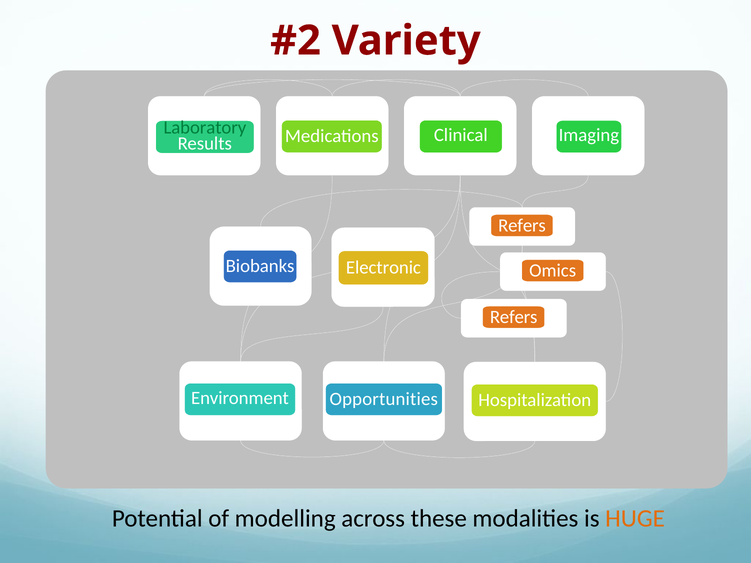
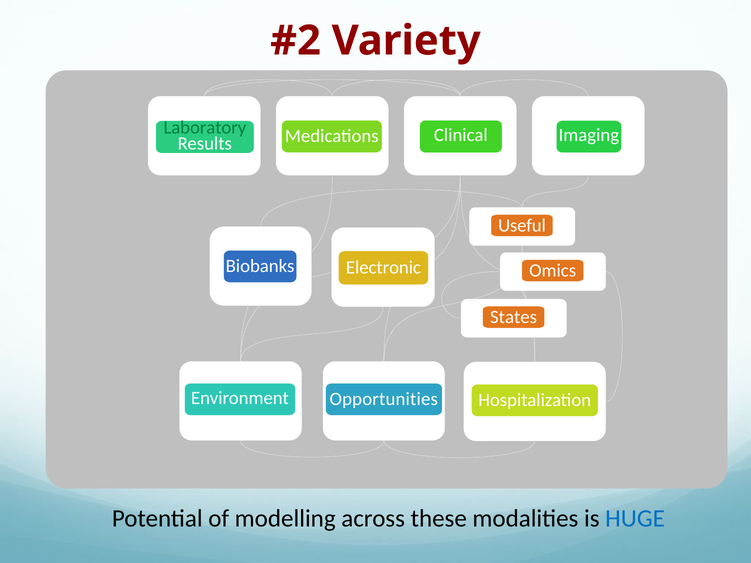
Refers at (522, 225): Refers -> Useful
Refers at (514, 317): Refers -> States
HUGE colour: orange -> blue
